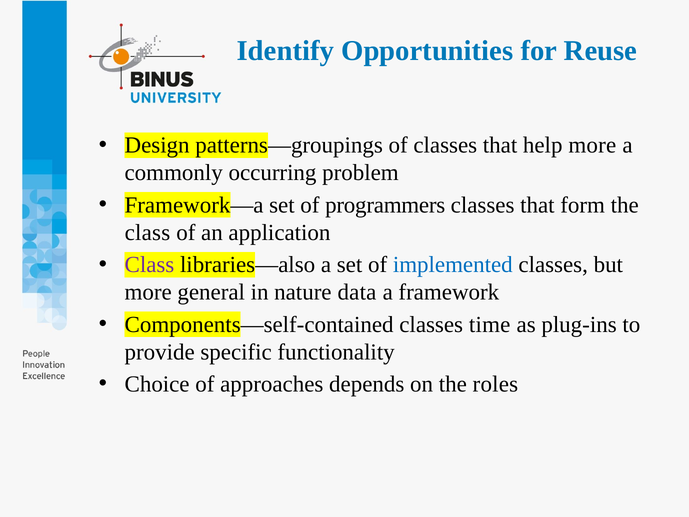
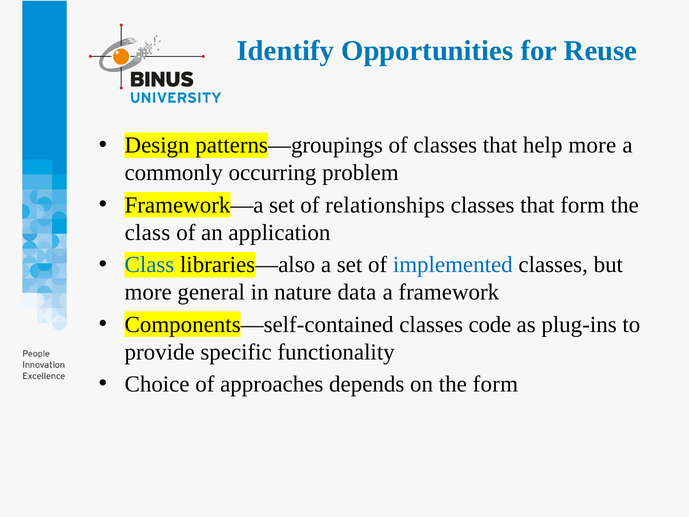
programmers: programmers -> relationships
Class at (149, 265) colour: purple -> blue
time: time -> code
the roles: roles -> form
